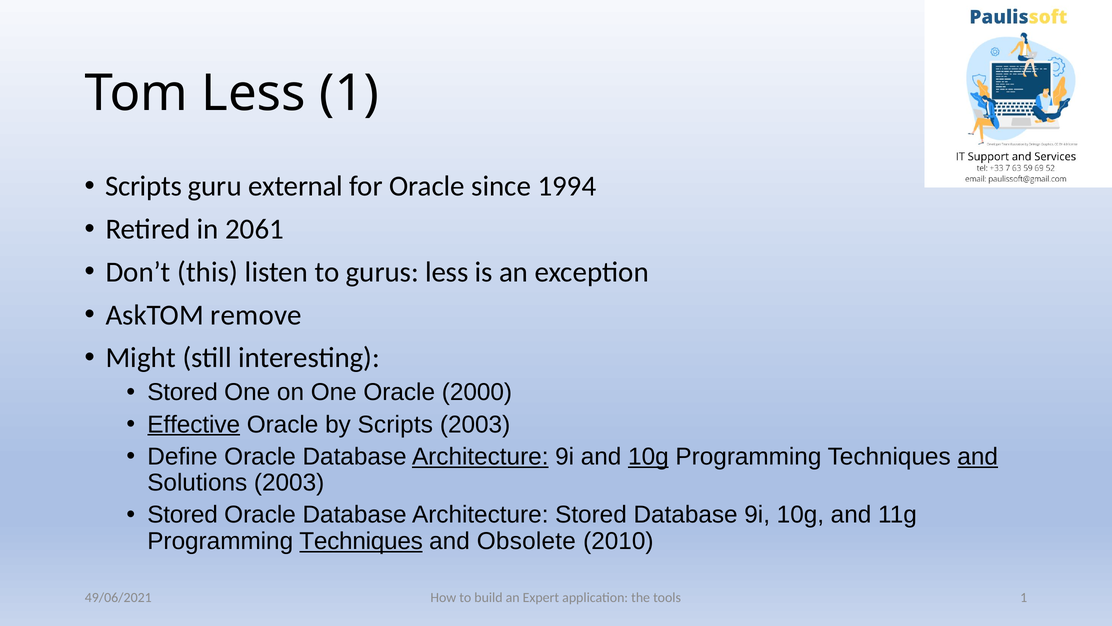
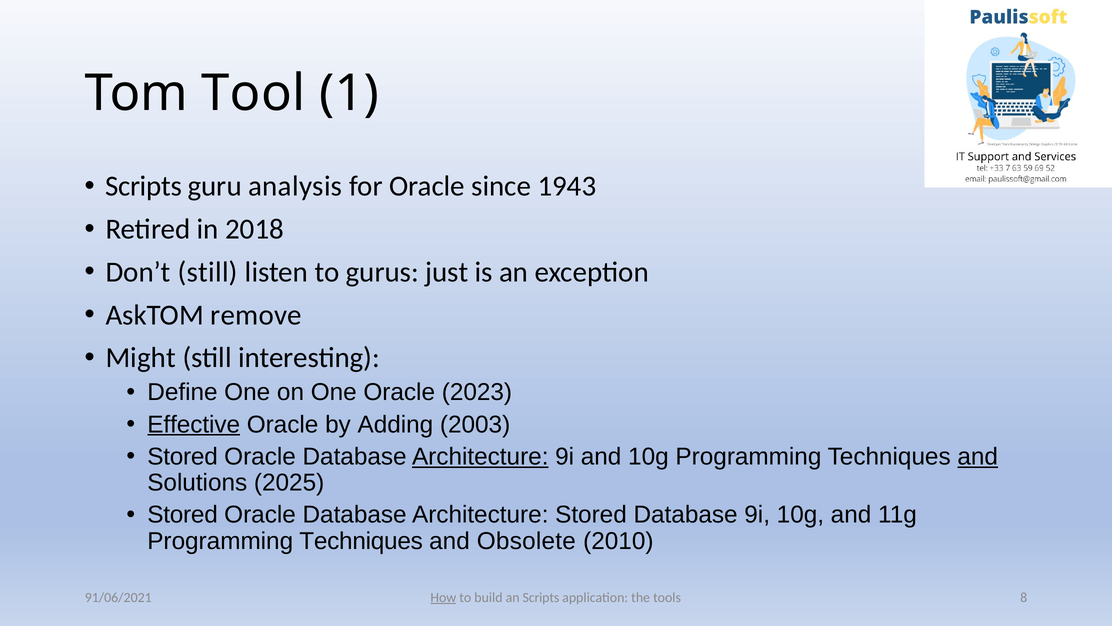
Tom Less: Less -> Tool
external: external -> analysis
1994: 1994 -> 1943
2061: 2061 -> 2018
Don’t this: this -> still
gurus less: less -> just
Stored at (183, 392): Stored -> Define
2000: 2000 -> 2023
by Scripts: Scripts -> Adding
Define at (182, 456): Define -> Stored
10g at (648, 456) underline: present -> none
Solutions 2003: 2003 -> 2025
Techniques at (361, 541) underline: present -> none
How underline: none -> present
an Expert: Expert -> Scripts
tools 1: 1 -> 8
49/06/2021: 49/06/2021 -> 91/06/2021
